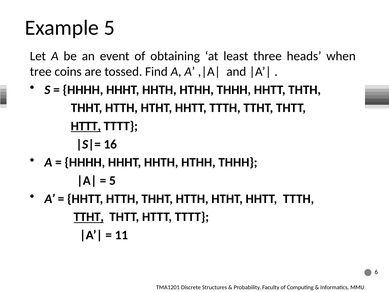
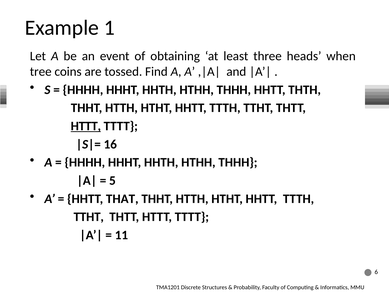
Example 5: 5 -> 1
HHTT HTTH: HTTH -> THAT
TTHT at (89, 217) underline: present -> none
